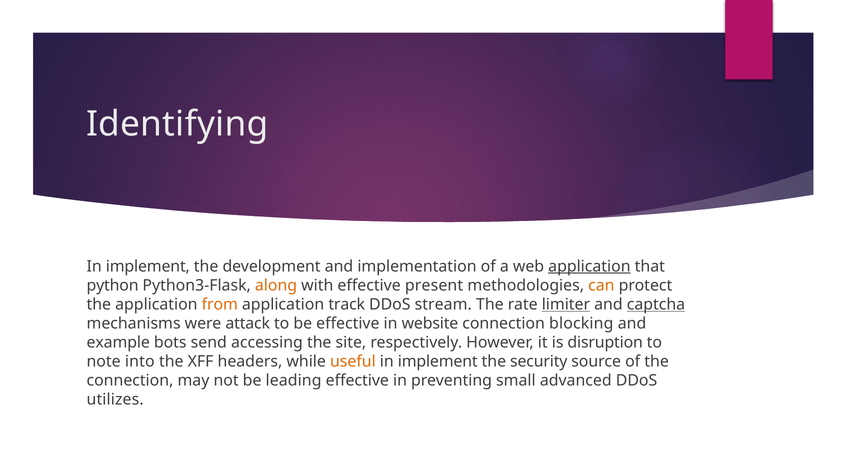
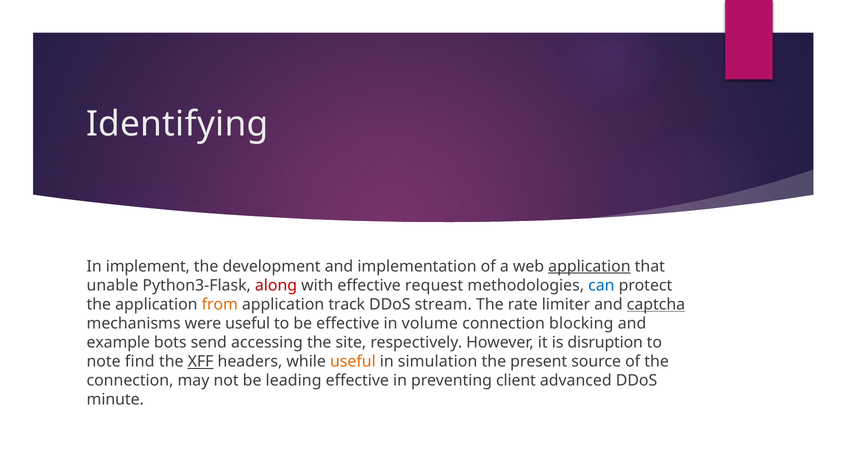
python: python -> unable
along colour: orange -> red
present: present -> request
can colour: orange -> blue
limiter underline: present -> none
were attack: attack -> useful
website: website -> volume
into: into -> find
XFF underline: none -> present
implement at (438, 362): implement -> simulation
security: security -> present
small: small -> client
utilizes: utilizes -> minute
